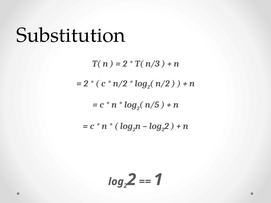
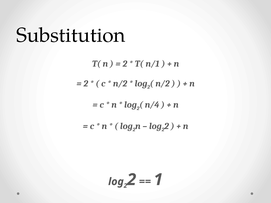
n/3: n/3 -> n/1
n/5: n/5 -> n/4
